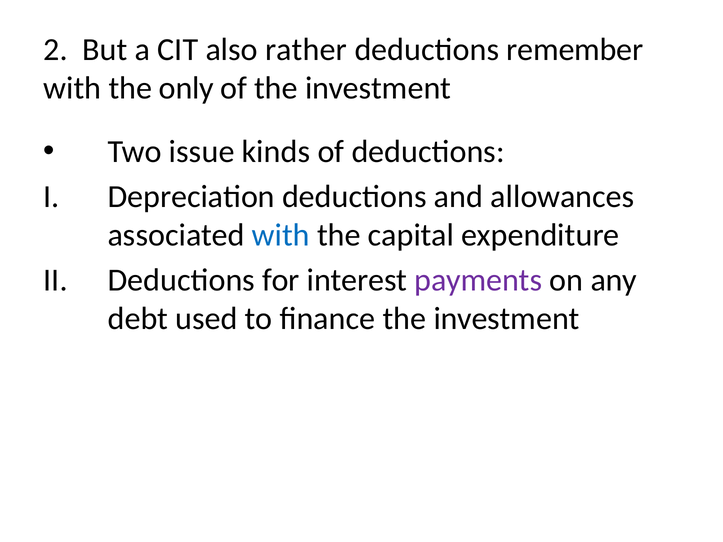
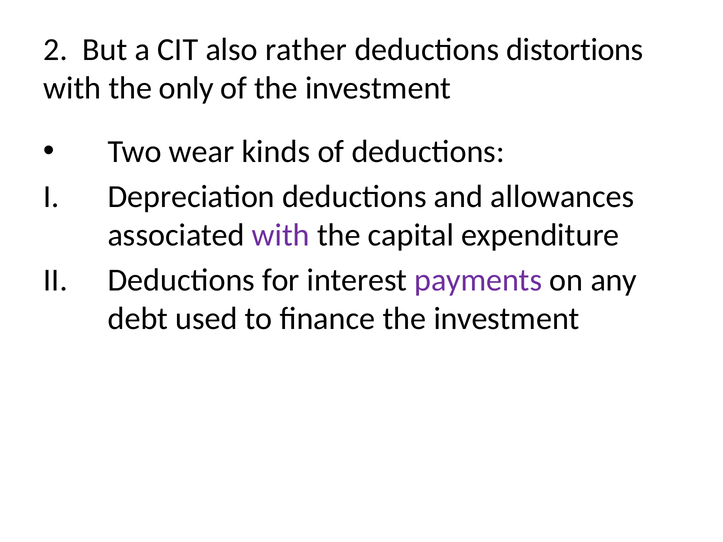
remember: remember -> distortions
issue: issue -> wear
with at (281, 235) colour: blue -> purple
